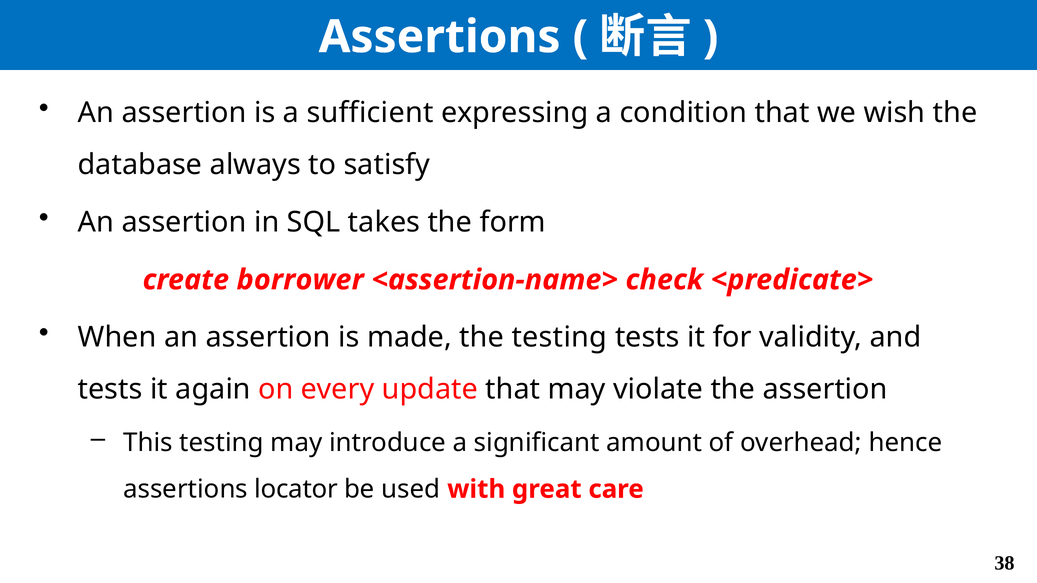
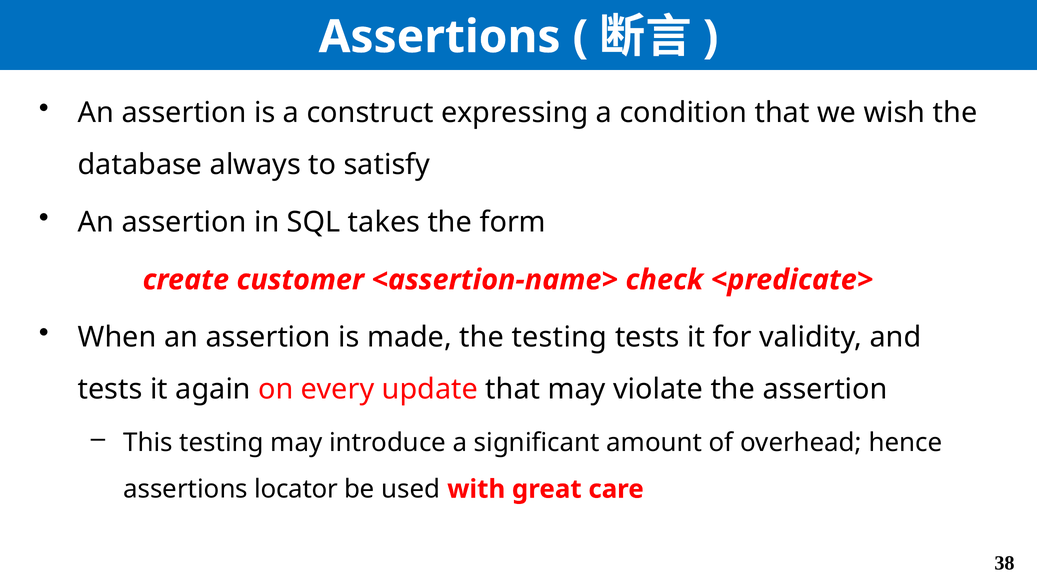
sufficient: sufficient -> construct
borrower: borrower -> customer
